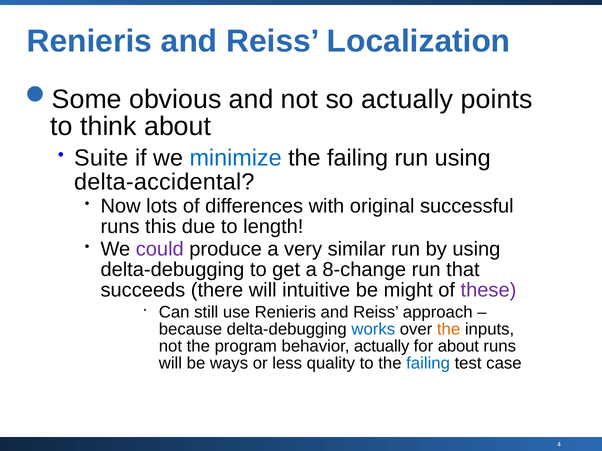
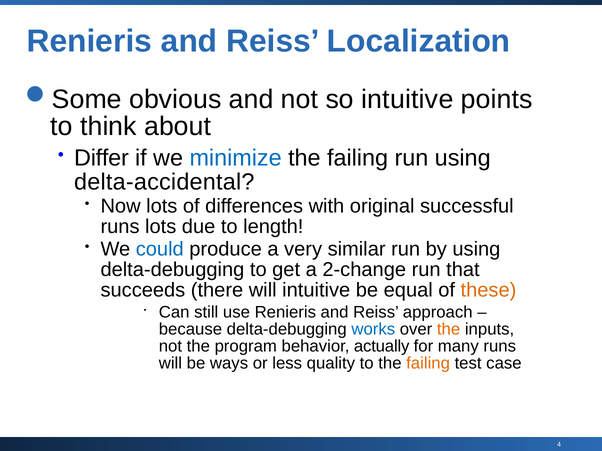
so actually: actually -> intuitive
Suite: Suite -> Differ
runs this: this -> lots
could colour: purple -> blue
8-change: 8-change -> 2-change
might: might -> equal
these colour: purple -> orange
for about: about -> many
failing at (428, 364) colour: blue -> orange
